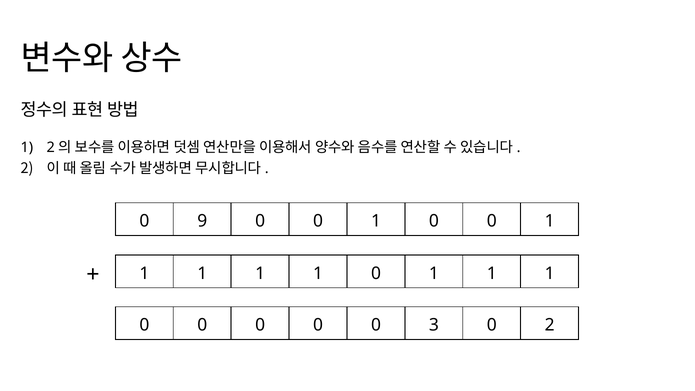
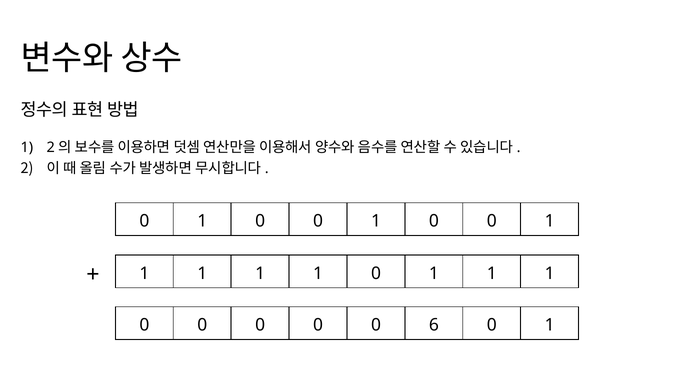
9 at (202, 221): 9 -> 1
3: 3 -> 6
2 at (550, 325): 2 -> 1
